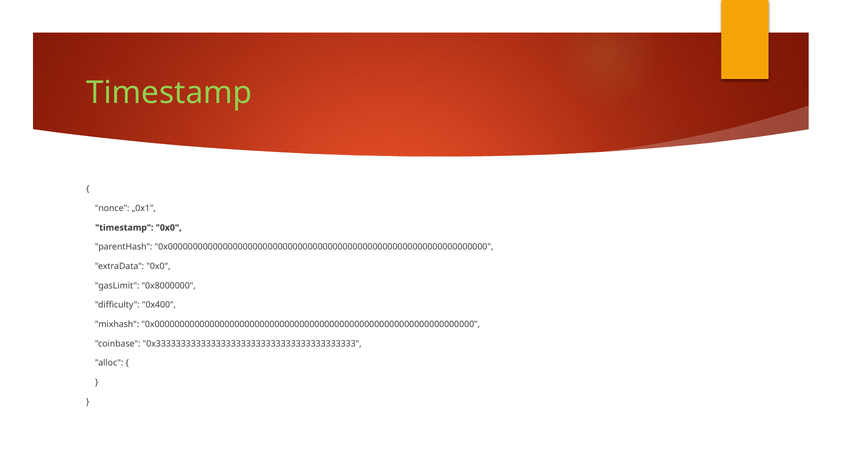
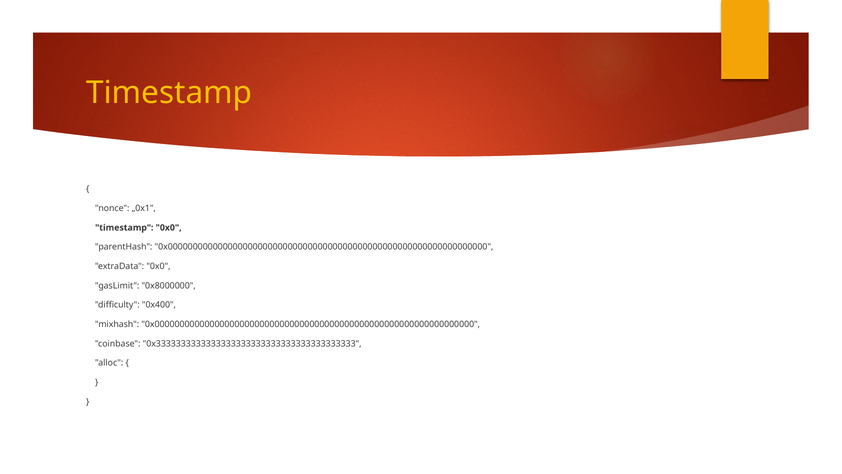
Timestamp at (169, 93) colour: light green -> yellow
